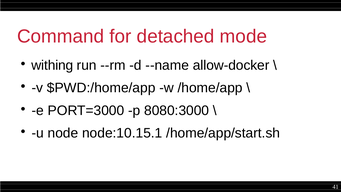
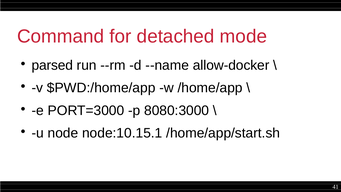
withing: withing -> parsed
